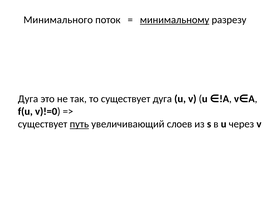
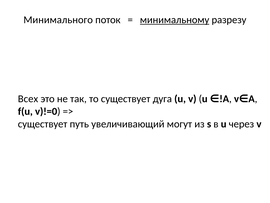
Дуга at (28, 99): Дуга -> Всех
путь underline: present -> none
слоев: слоев -> могут
